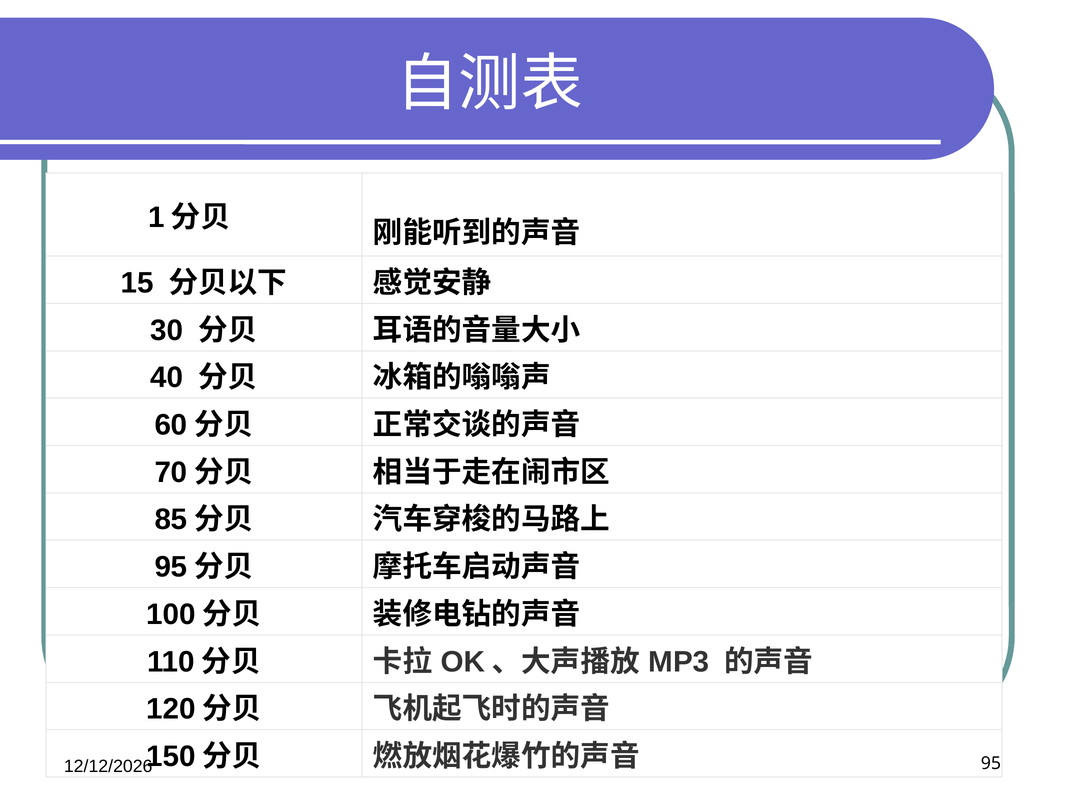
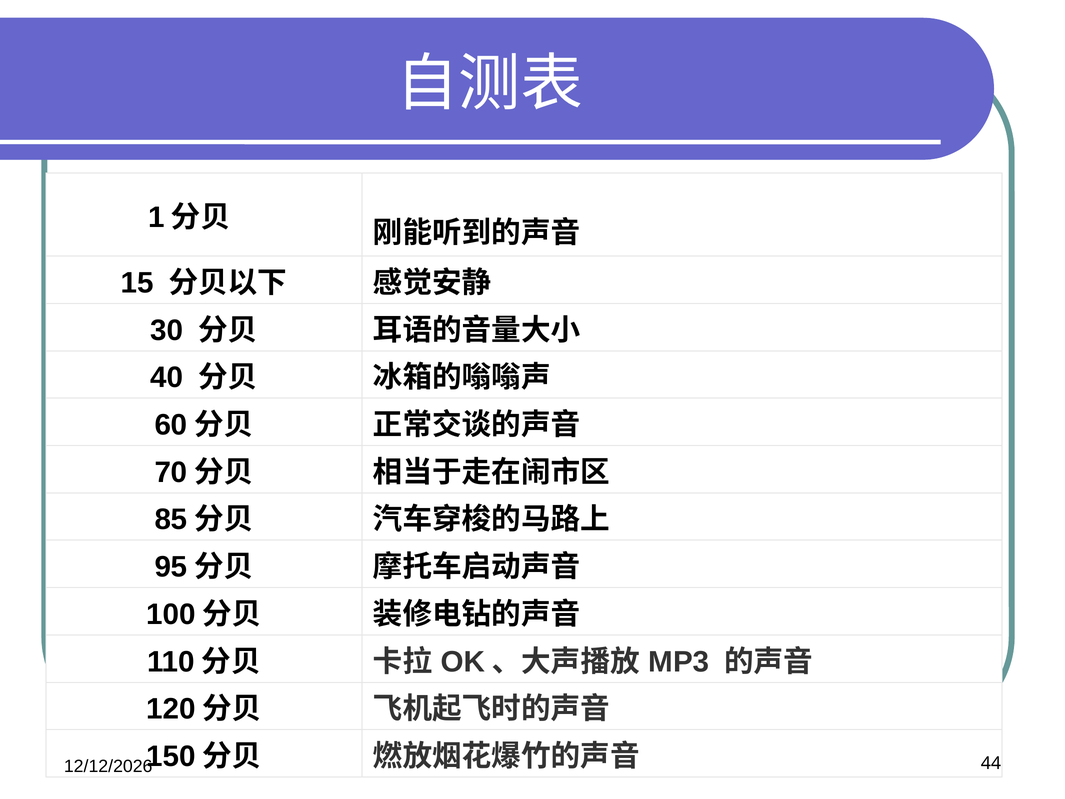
95: 95 -> 44
